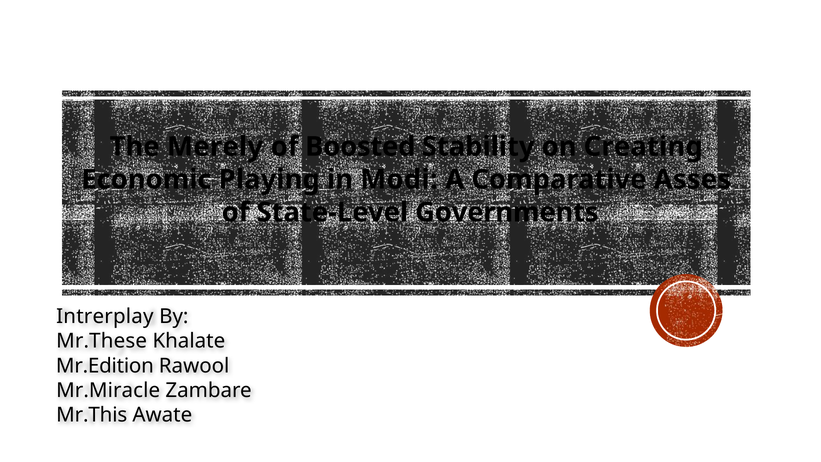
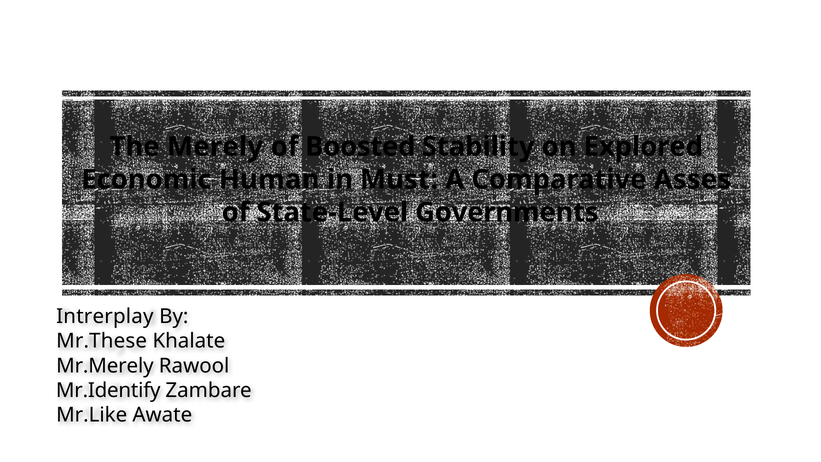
Creating: Creating -> Explored
Playing: Playing -> Human
Modi: Modi -> Must
Mr.Edition: Mr.Edition -> Mr.Merely
Mr.Miracle: Mr.Miracle -> Mr.Identify
Mr.This: Mr.This -> Mr.Like
